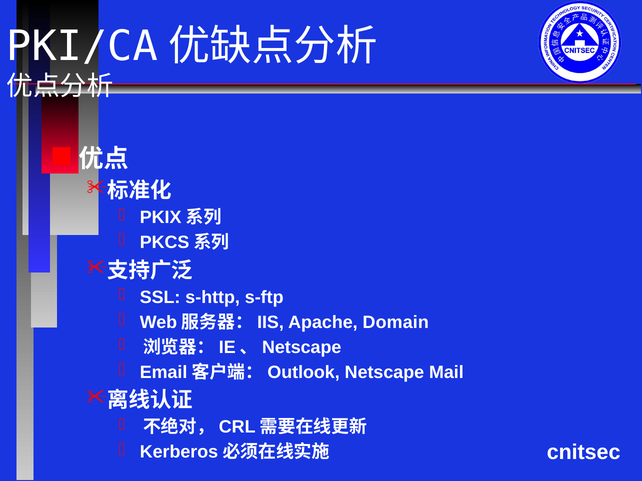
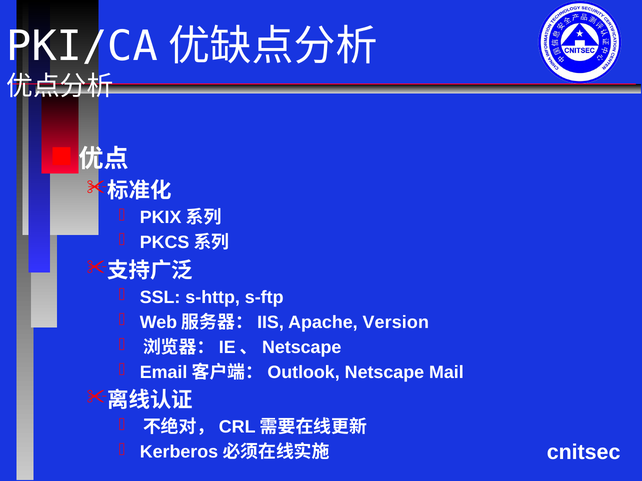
Domain: Domain -> Version
